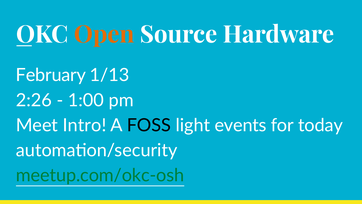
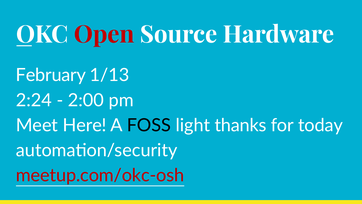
Open colour: orange -> red
2:26: 2:26 -> 2:24
1:00: 1:00 -> 2:00
Intro: Intro -> Here
events: events -> thanks
meetup.com/okc-osh colour: green -> red
